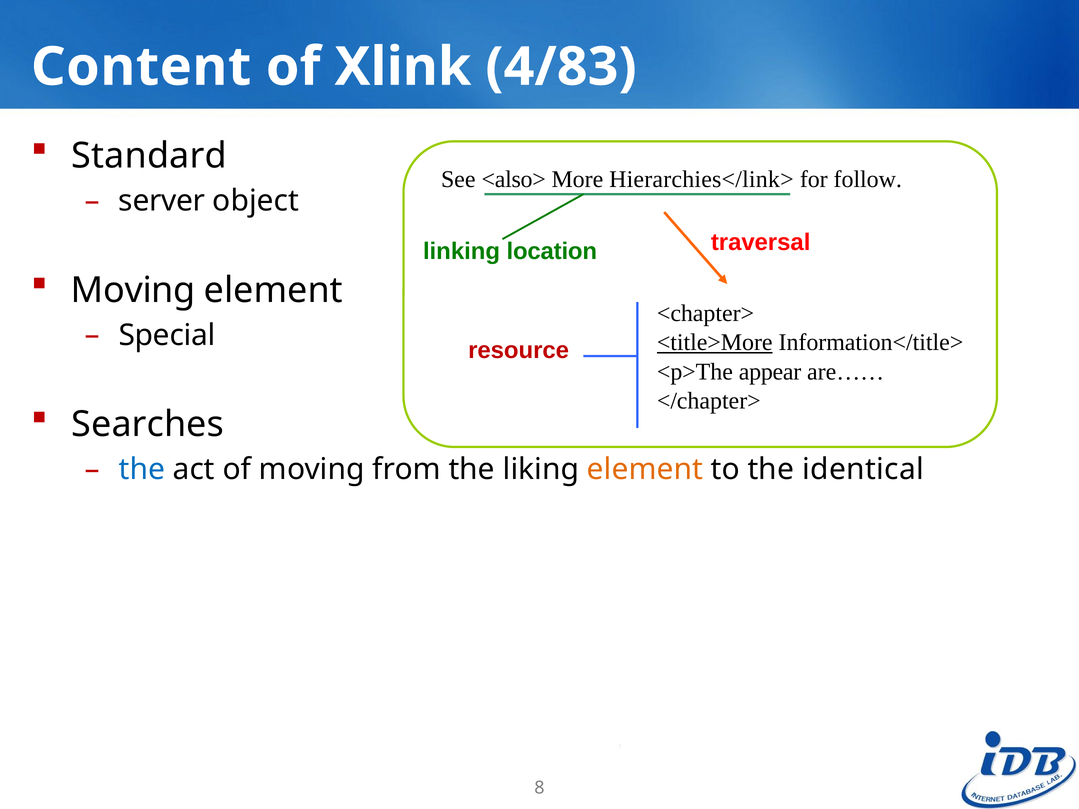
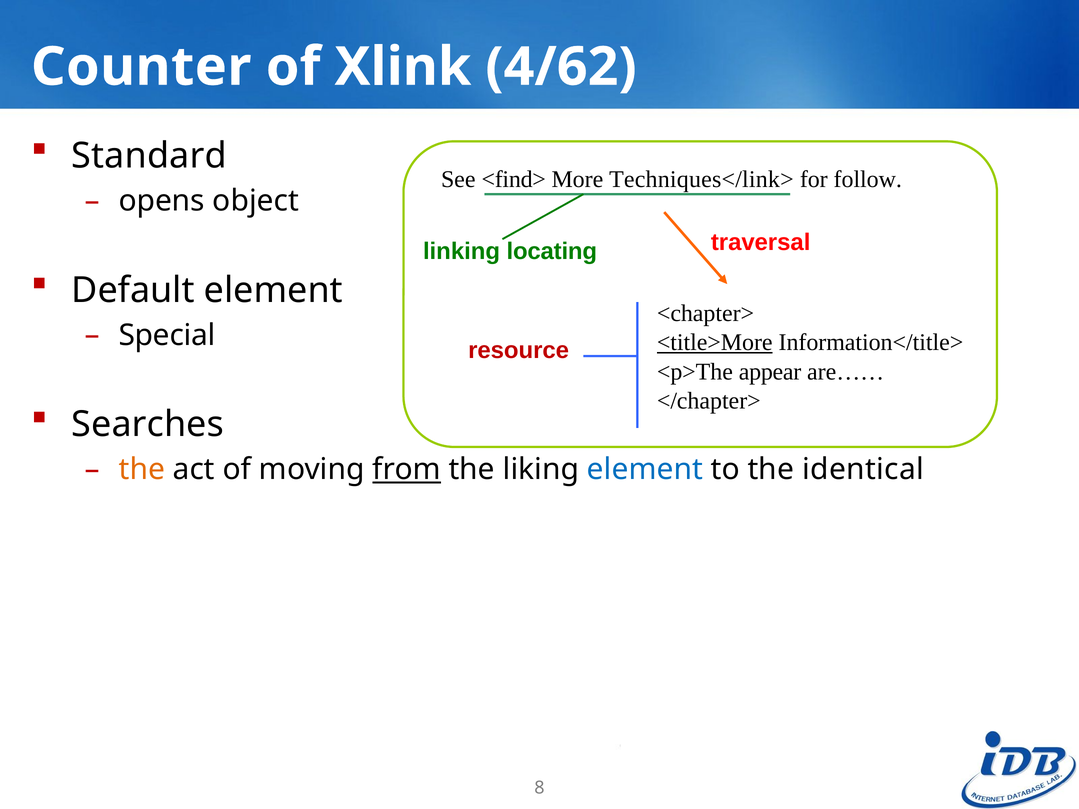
Content: Content -> Counter
4/83: 4/83 -> 4/62
<also>: <also> -> <find>
Hierarchies</link>: Hierarchies</link> -> Techniques</link>
server: server -> opens
location: location -> locating
Moving at (133, 290): Moving -> Default
the at (142, 470) colour: blue -> orange
from underline: none -> present
element at (645, 470) colour: orange -> blue
